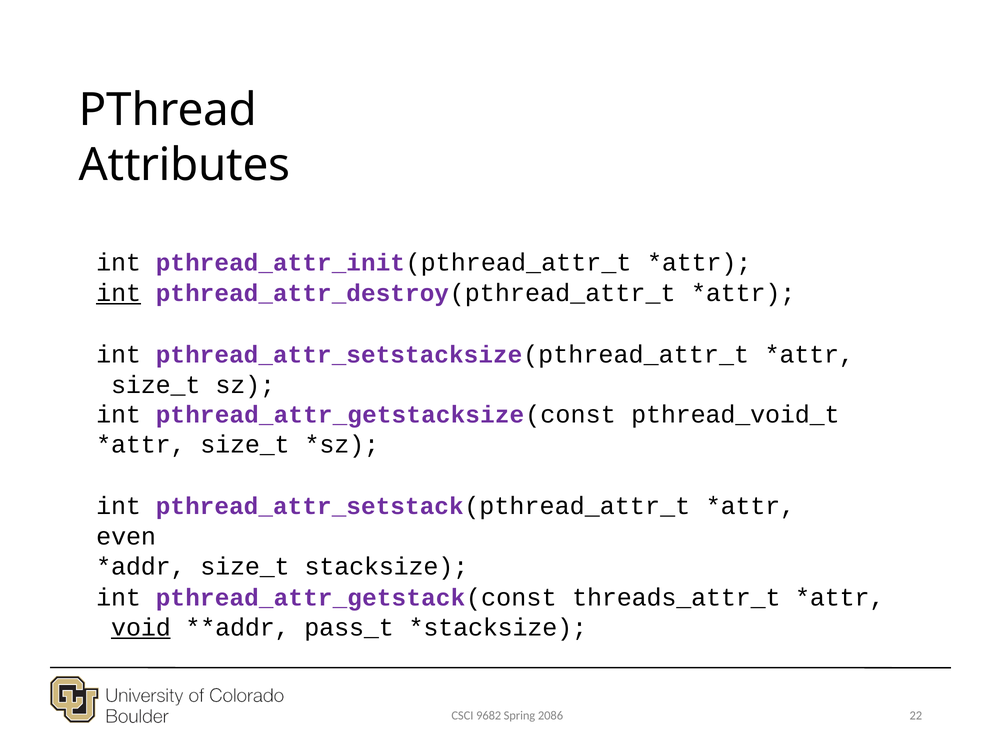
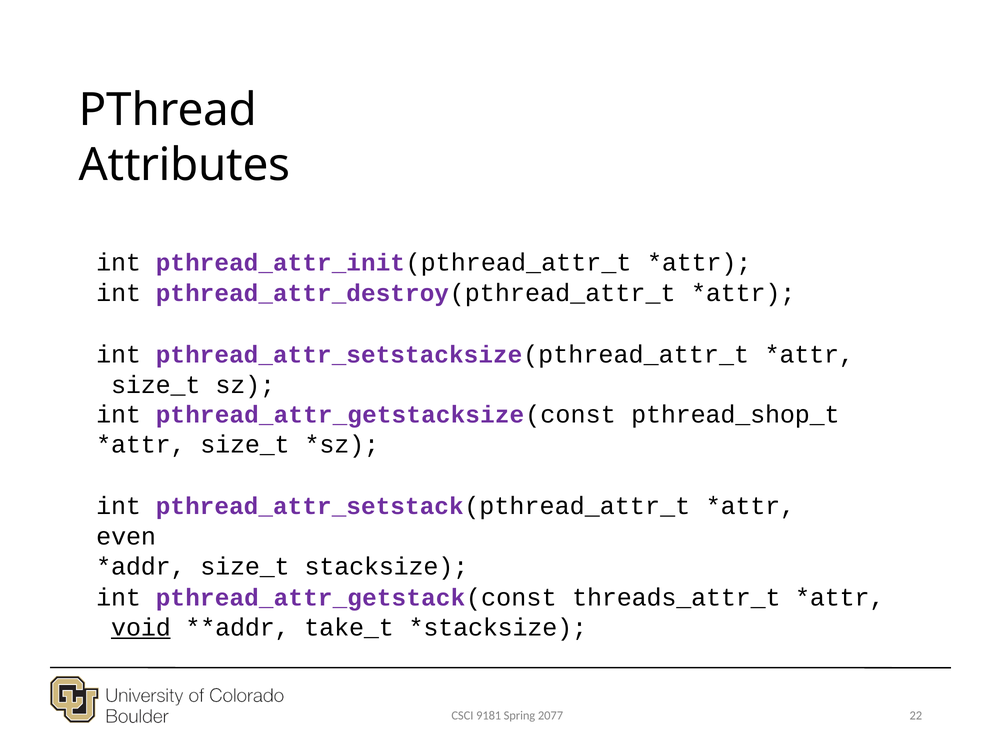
int at (119, 293) underline: present -> none
pthread_void_t: pthread_void_t -> pthread_shop_t
pass_t: pass_t -> take_t
9682: 9682 -> 9181
2086: 2086 -> 2077
